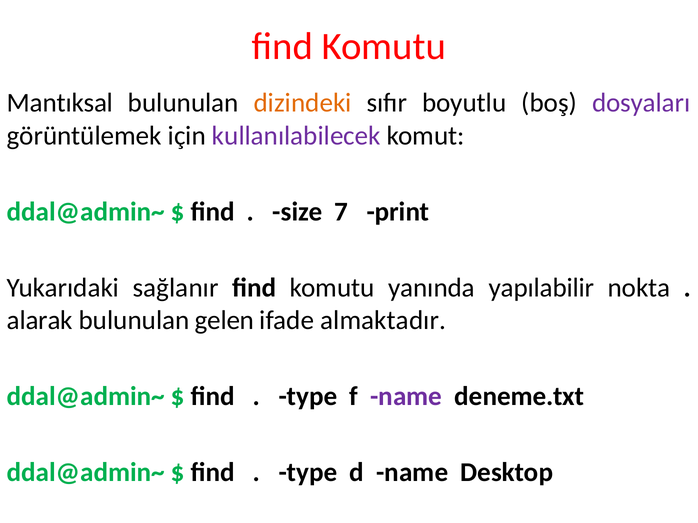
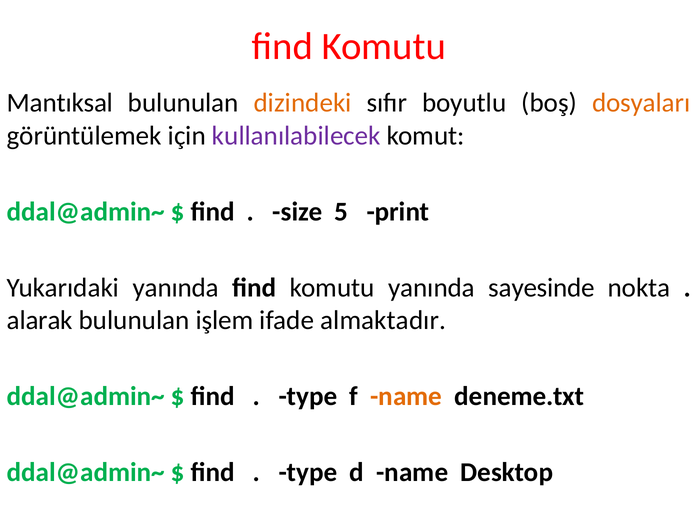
dosyaları colour: purple -> orange
7: 7 -> 5
Yukarıdaki sağlanır: sağlanır -> yanında
yapılabilir: yapılabilir -> sayesinde
gelen: gelen -> işlem
name at (406, 396) colour: purple -> orange
